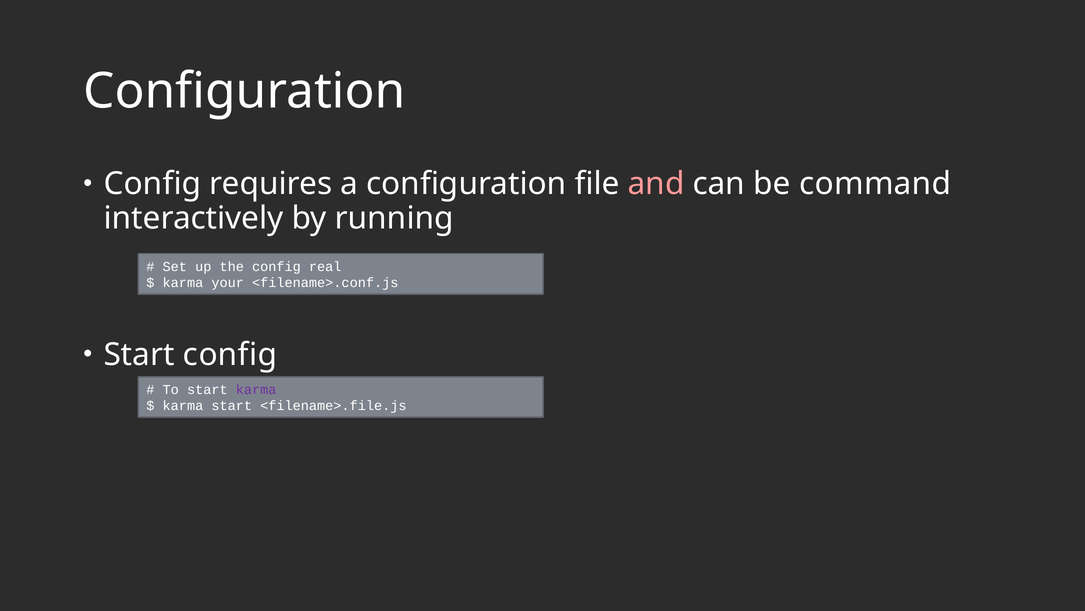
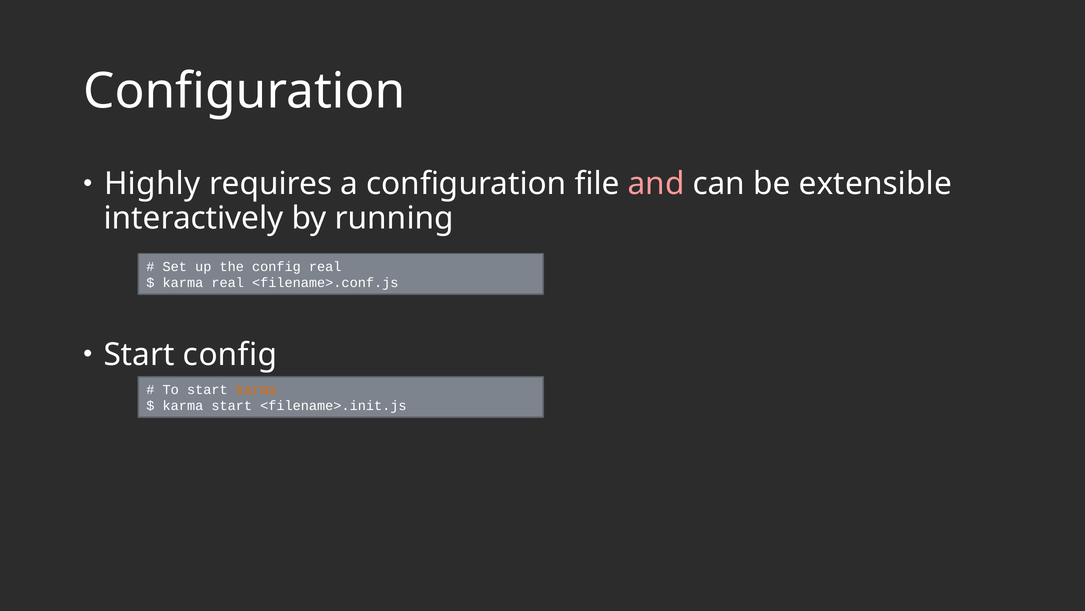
Config at (152, 184): Config -> Highly
command: command -> extensible
karma your: your -> real
karma at (256, 389) colour: purple -> orange
<filename>.file.js: <filename>.file.js -> <filename>.init.js
